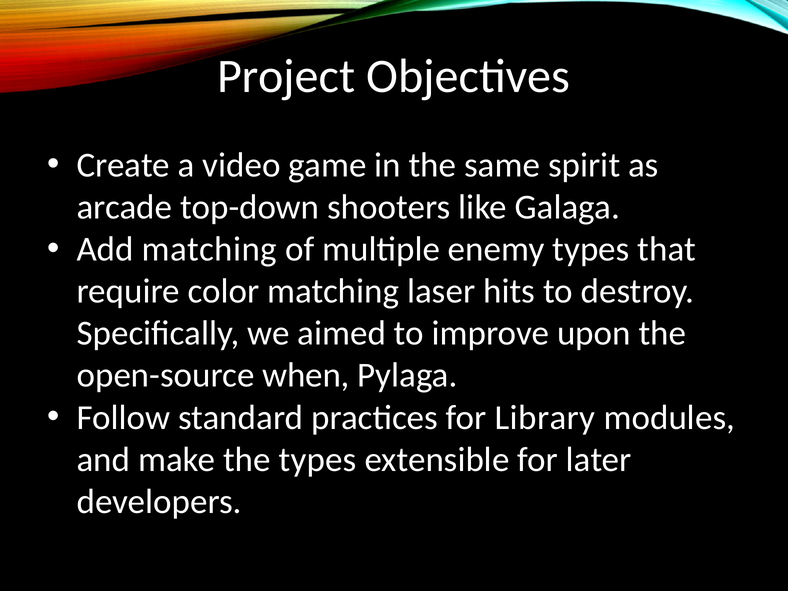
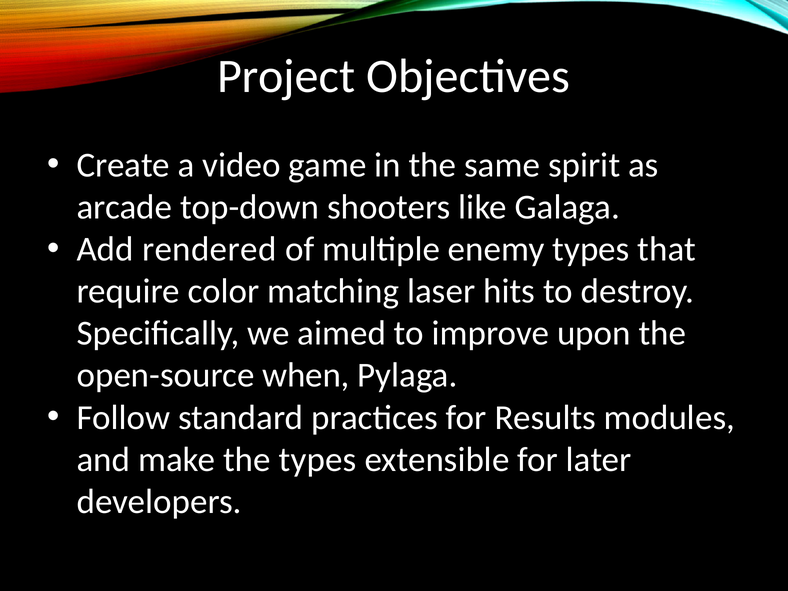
Add matching: matching -> rendered
Library: Library -> Results
